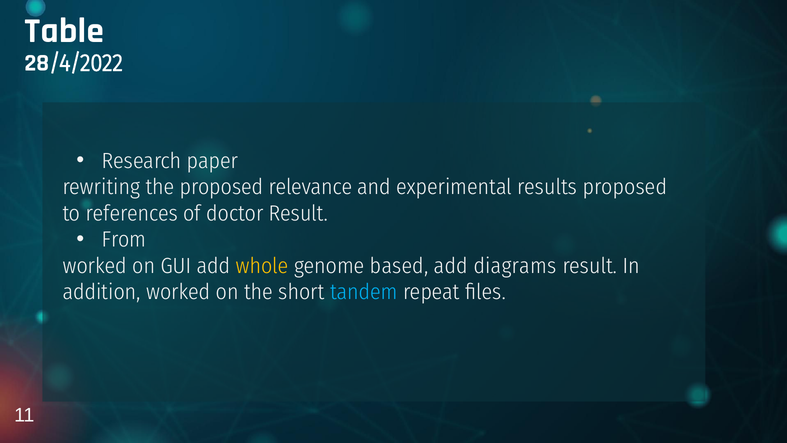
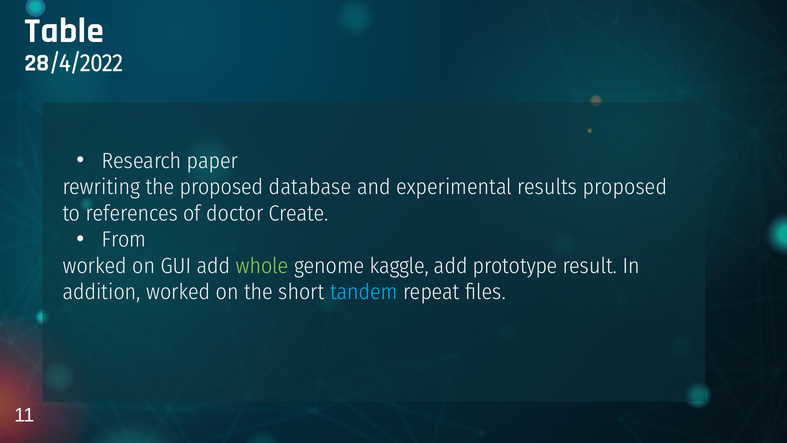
relevance: relevance -> database
doctor Result: Result -> Create
whole colour: yellow -> light green
based: based -> kaggle
diagrams: diagrams -> prototype
